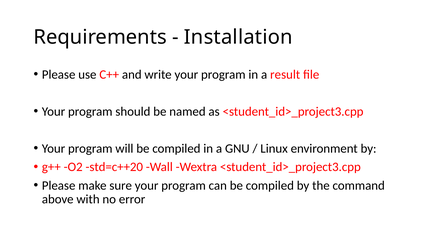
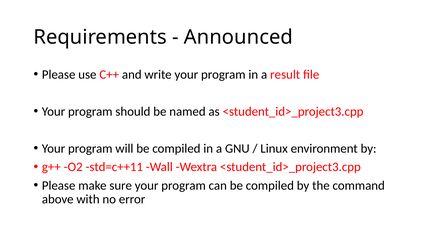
Installation: Installation -> Announced
std=c++20: std=c++20 -> std=c++11
